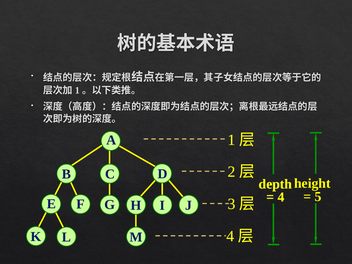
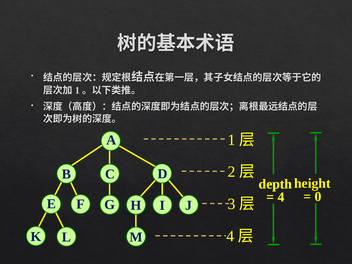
5: 5 -> 0
